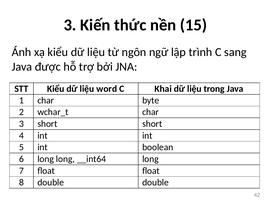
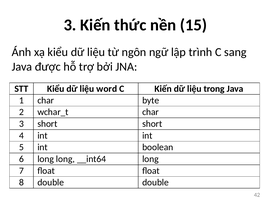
C Khai: Khai -> Kiến
